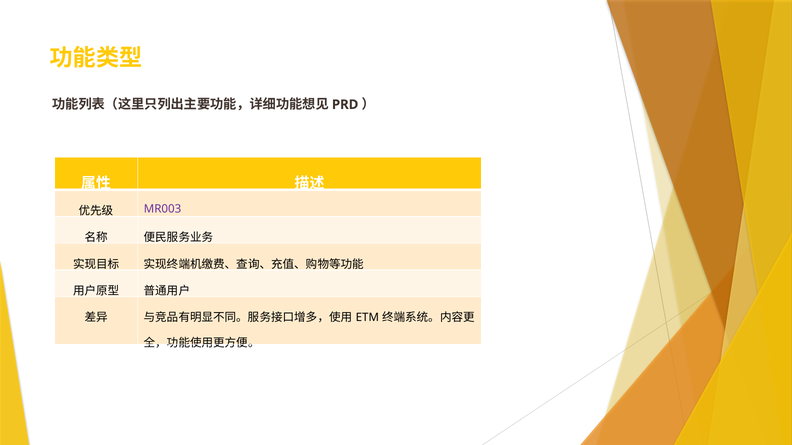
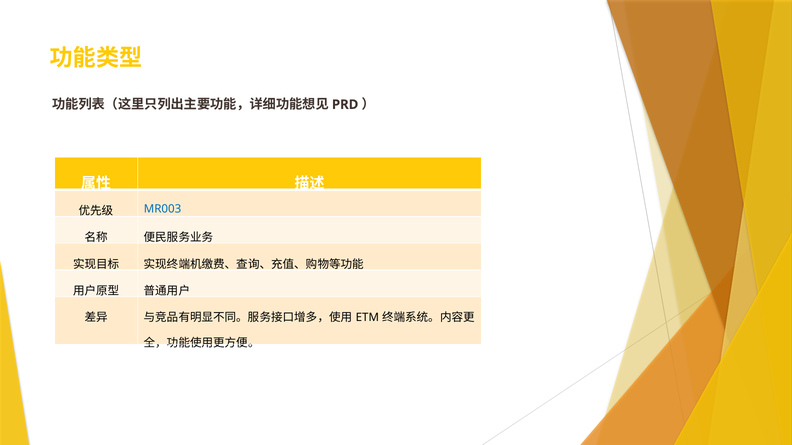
MR003 colour: purple -> blue
